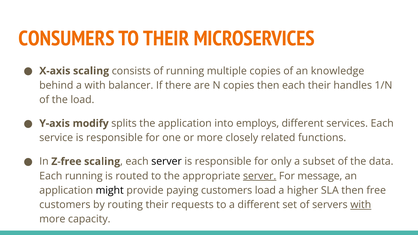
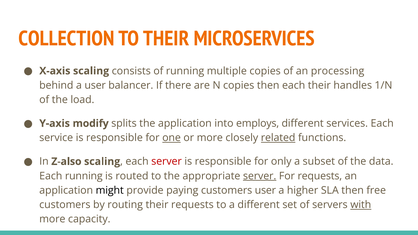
CONSUMERS: CONSUMERS -> COLLECTION
knowledge: knowledge -> processing
a with: with -> user
one underline: none -> present
related underline: none -> present
Z-free: Z-free -> Z-also
server at (167, 162) colour: black -> red
For message: message -> requests
customers load: load -> user
